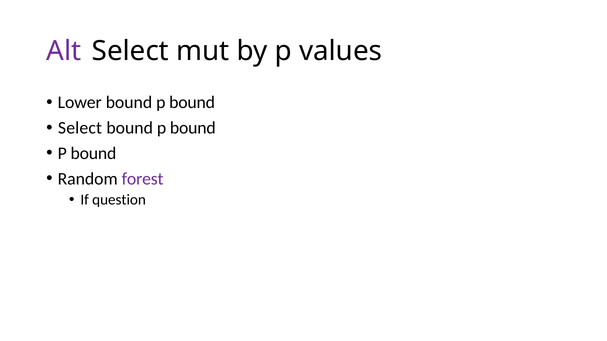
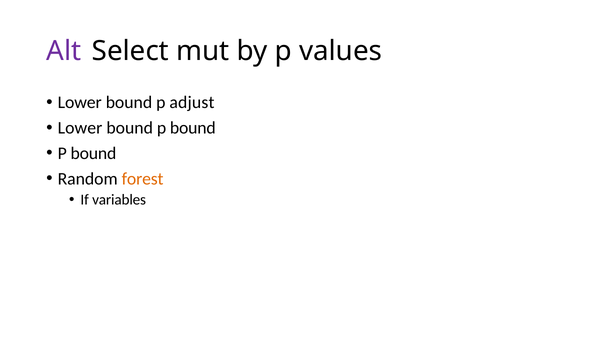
Lower bound p bound: bound -> adjust
Select at (80, 128): Select -> Lower
forest colour: purple -> orange
question: question -> variables
